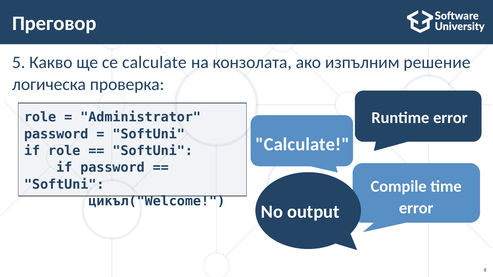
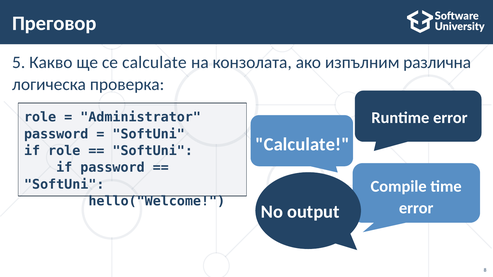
решение: решение -> различна
цикъл("Welcome: цикъл("Welcome -> hello("Welcome
